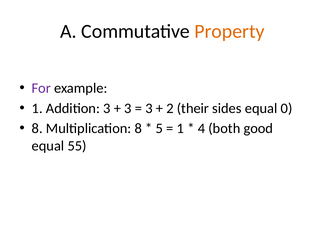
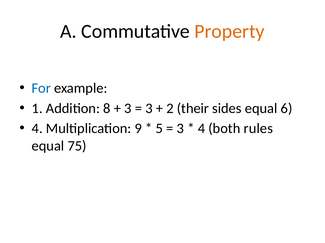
For colour: purple -> blue
Addition 3: 3 -> 8
0: 0 -> 6
8 at (37, 129): 8 -> 4
Multiplication 8: 8 -> 9
1 at (180, 129): 1 -> 3
good: good -> rules
55: 55 -> 75
